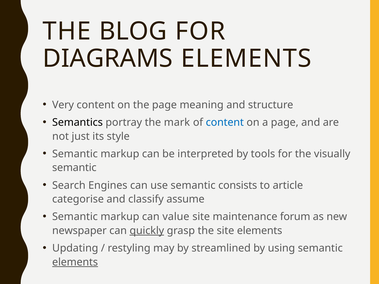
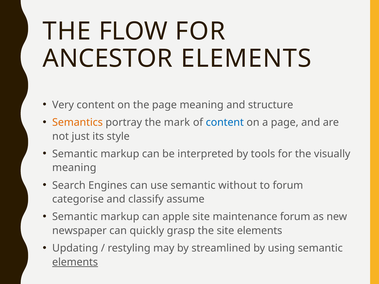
BLOG: BLOG -> FLOW
DIAGRAMS: DIAGRAMS -> ANCESTOR
Semantics colour: black -> orange
semantic at (74, 168): semantic -> meaning
consists: consists -> without
to article: article -> forum
value: value -> apple
quickly underline: present -> none
